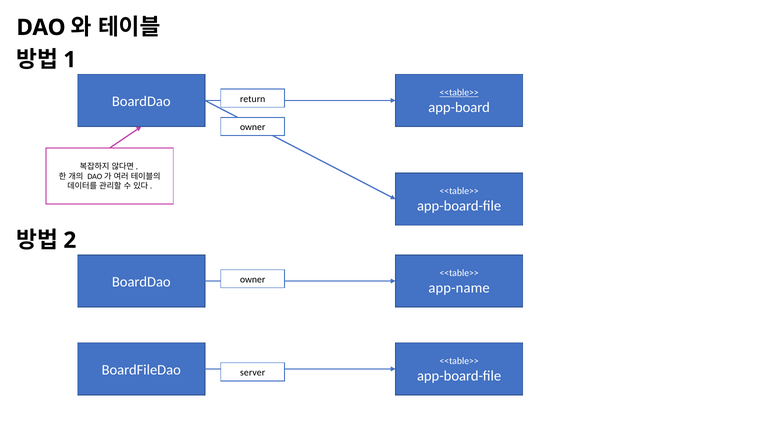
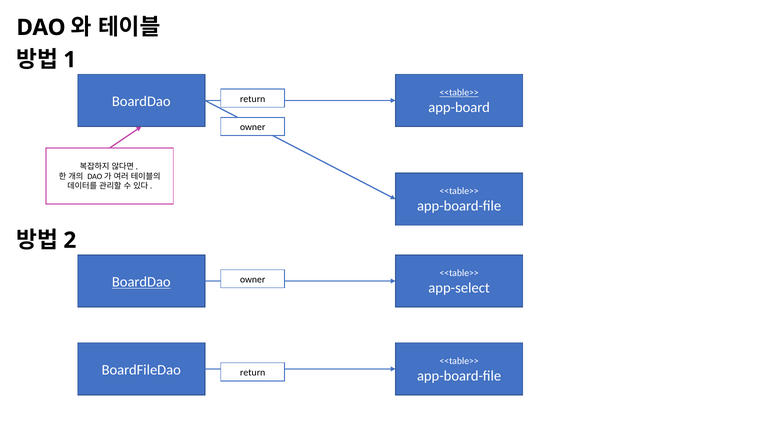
BoardDao at (141, 282) underline: none -> present
app-name: app-name -> app-select
server at (253, 373): server -> return
